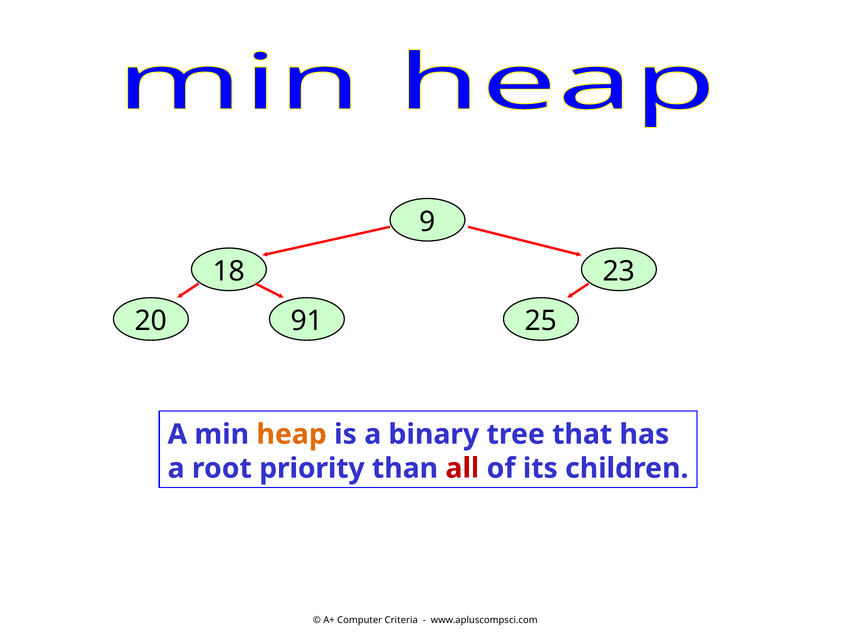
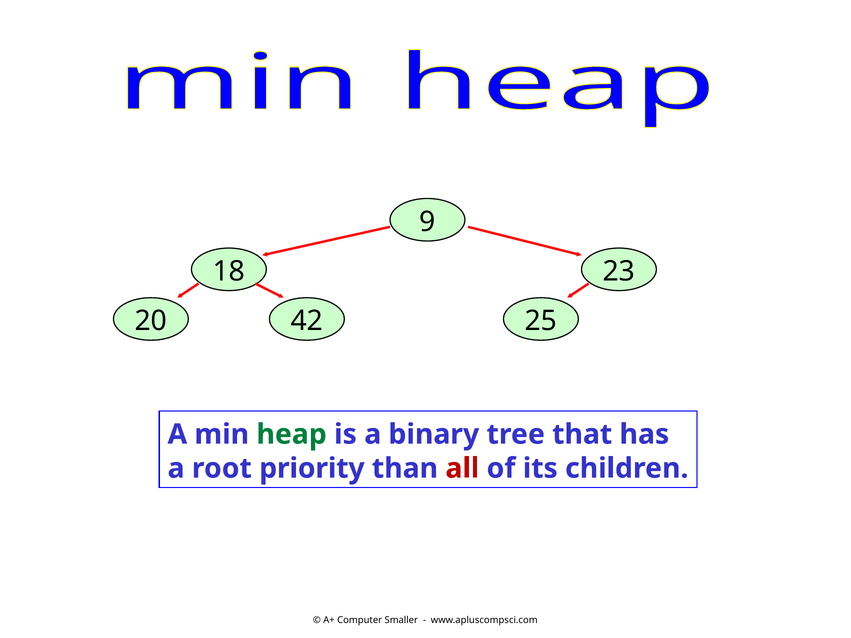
91: 91 -> 42
heap colour: orange -> green
Criteria: Criteria -> Smaller
